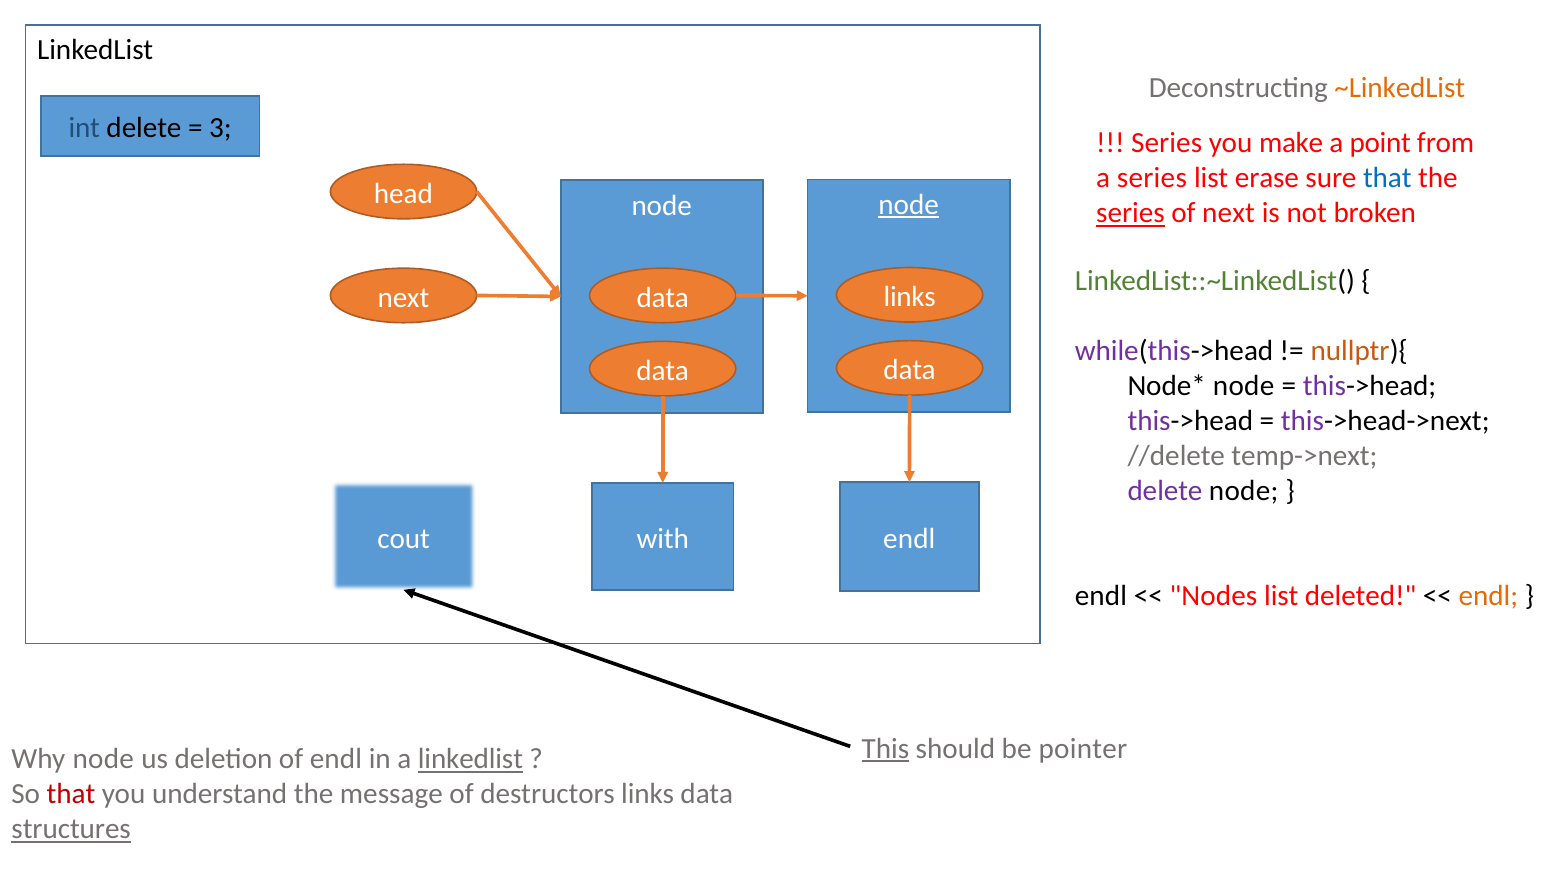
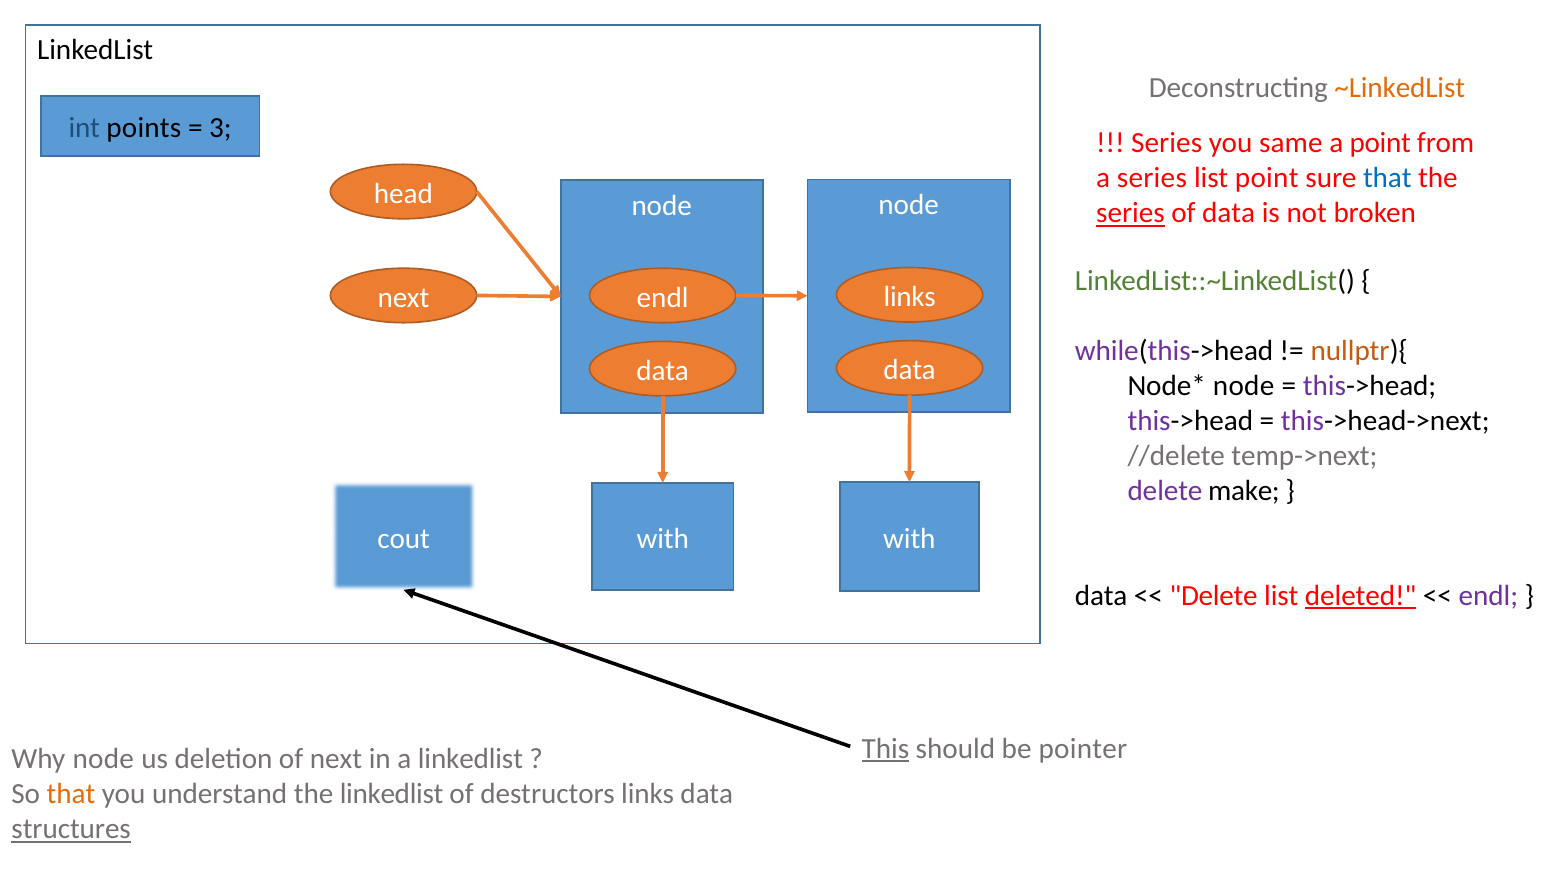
int delete: delete -> points
make: make -> same
list erase: erase -> point
node at (909, 205) underline: present -> none
of next: next -> data
data at (663, 298): data -> endl
delete node: node -> make
endl at (909, 539): endl -> with
endl at (1101, 596): endl -> data
Nodes at (1213, 596): Nodes -> Delete
deleted underline: none -> present
endl at (1488, 596) colour: orange -> purple
of endl: endl -> next
linkedlist at (470, 759) underline: present -> none
that at (71, 794) colour: red -> orange
the message: message -> linkedlist
